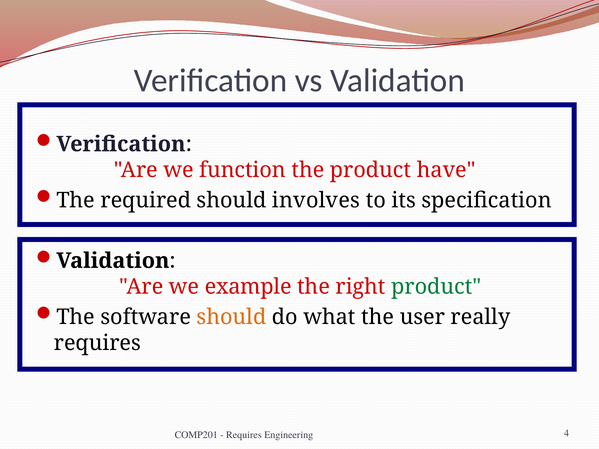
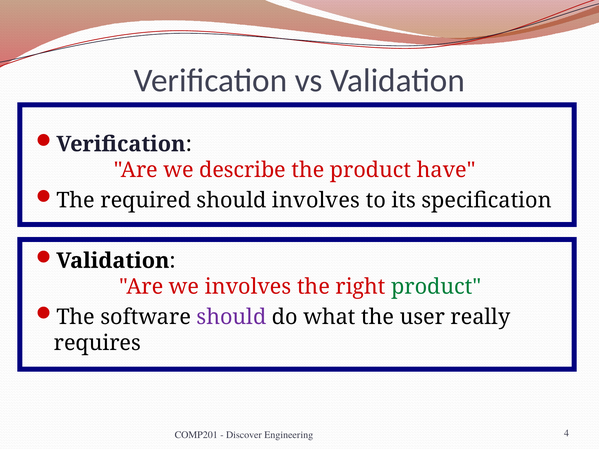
function: function -> describe
we example: example -> involves
should at (231, 317) colour: orange -> purple
Requires at (244, 435): Requires -> Discover
